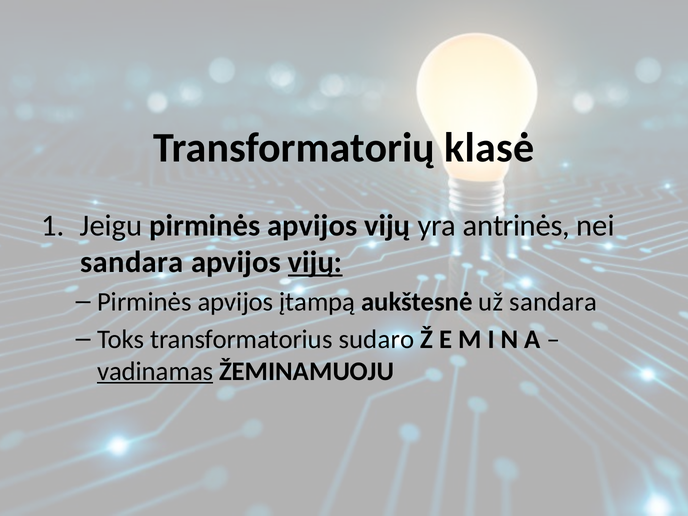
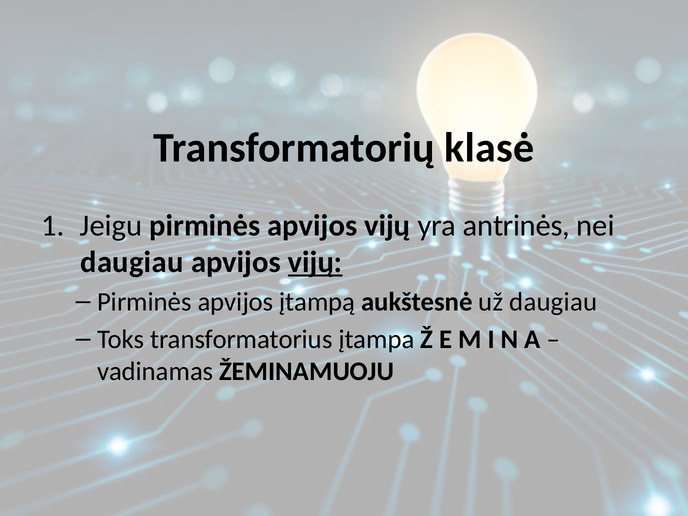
sandara at (132, 262): sandara -> daugiau
už sandara: sandara -> daugiau
sudaro: sudaro -> įtampa
vadinamas underline: present -> none
